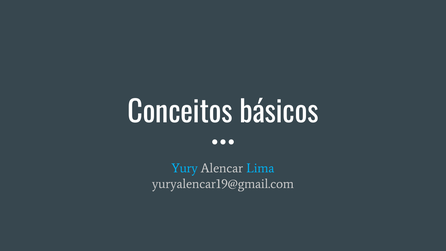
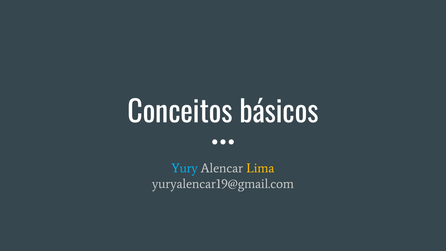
Lima colour: light blue -> yellow
